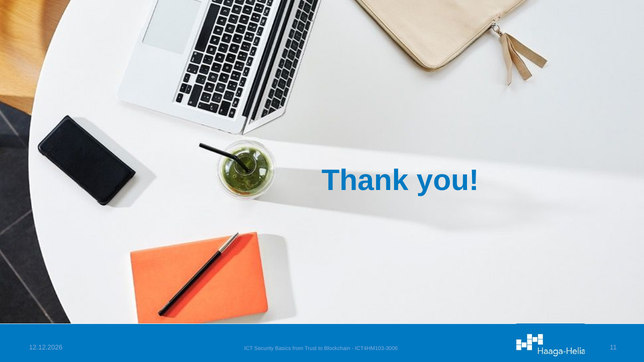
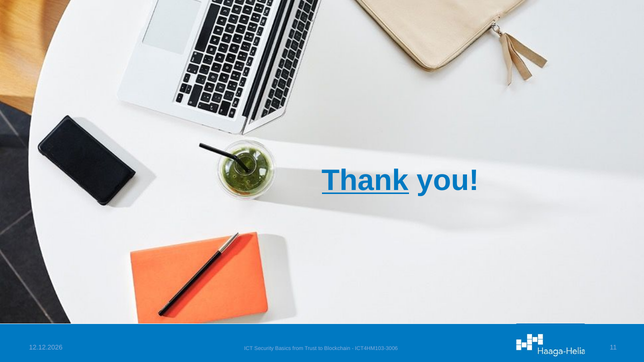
Thank underline: none -> present
